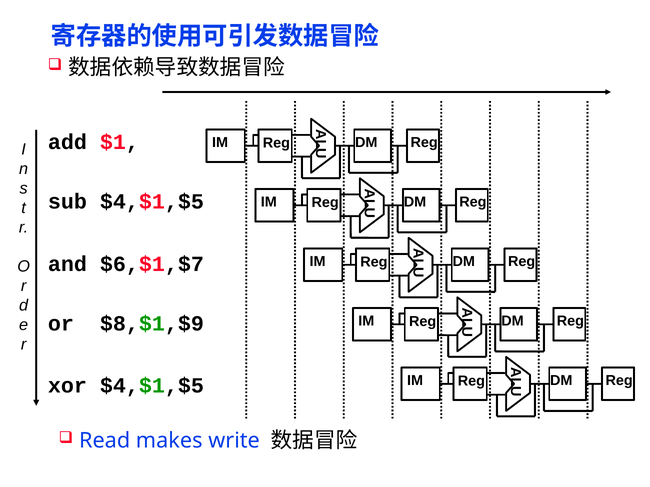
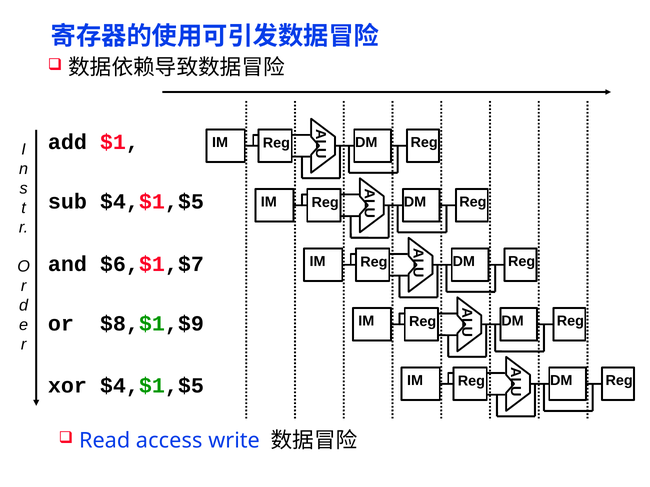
makes: makes -> access
